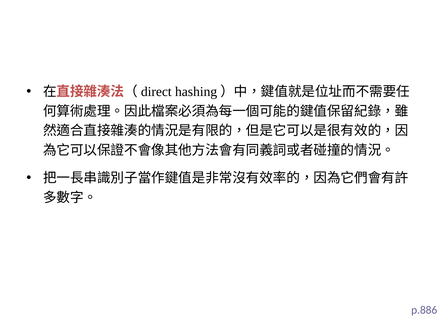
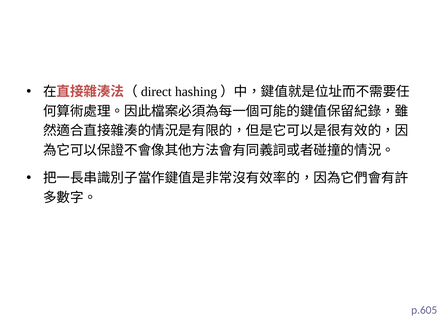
p.886: p.886 -> p.605
